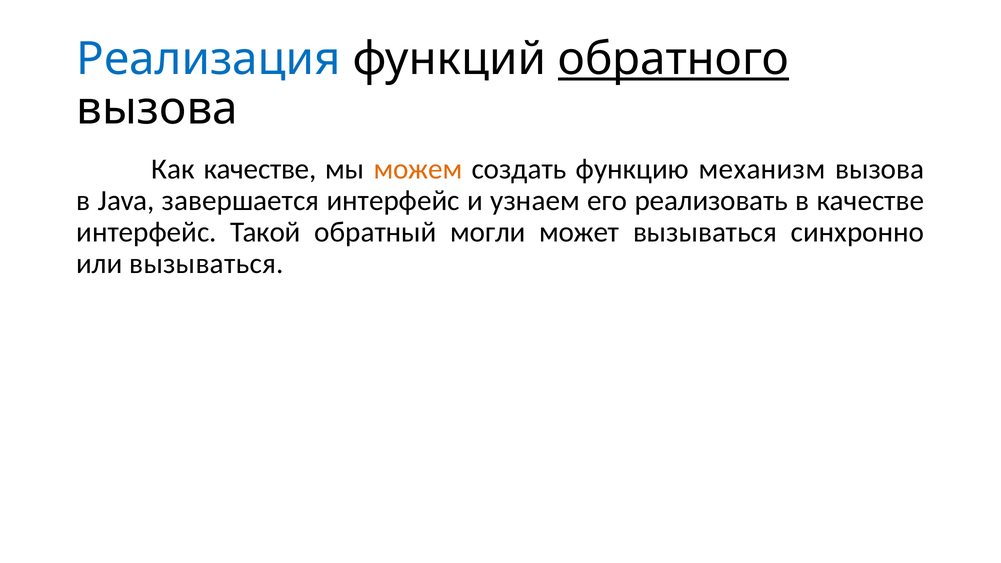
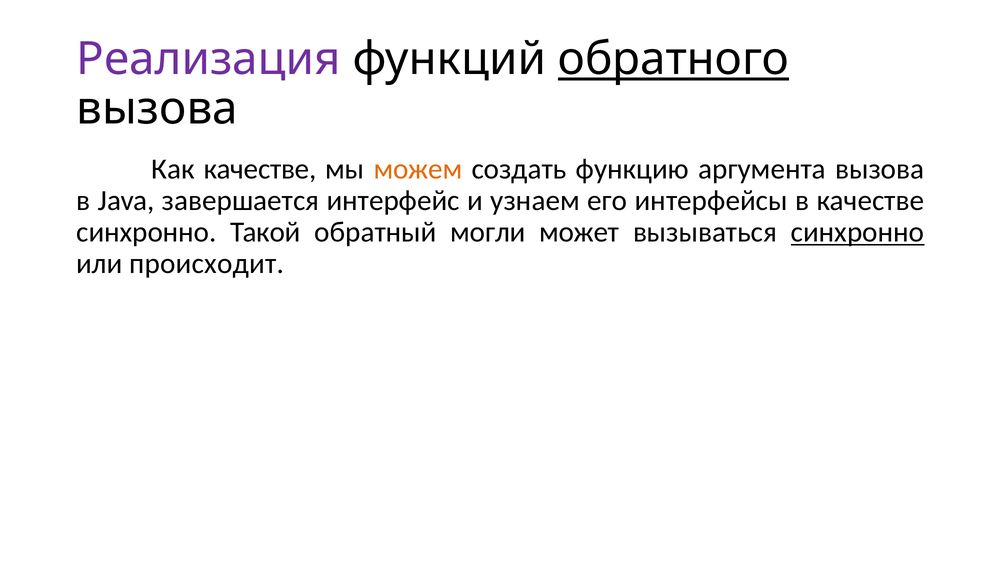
Реализация colour: blue -> purple
механизм: механизм -> аргумента
реализовать: реализовать -> интерфейсы
интерфейс at (146, 232): интерфейс -> синхронно
синхронно at (858, 232) underline: none -> present
или вызываться: вызываться -> происходит
